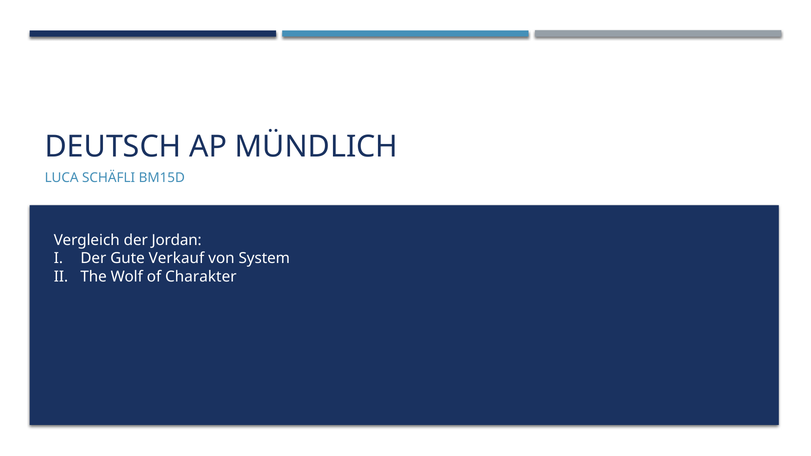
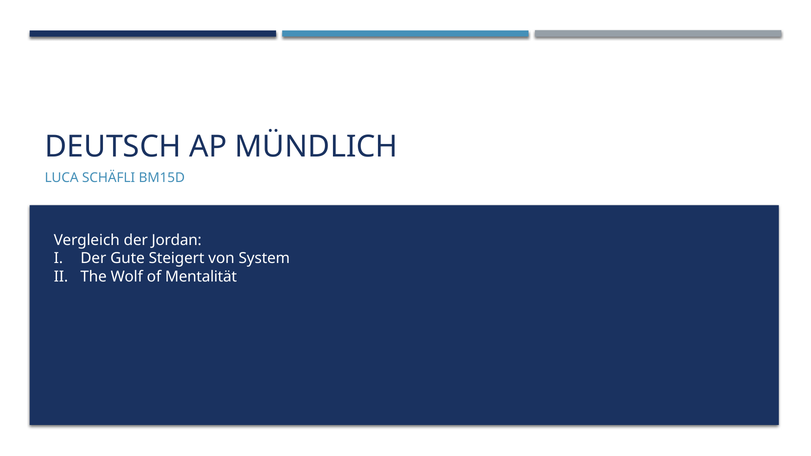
Verkauf: Verkauf -> Steigert
Charakter: Charakter -> Mentalität
